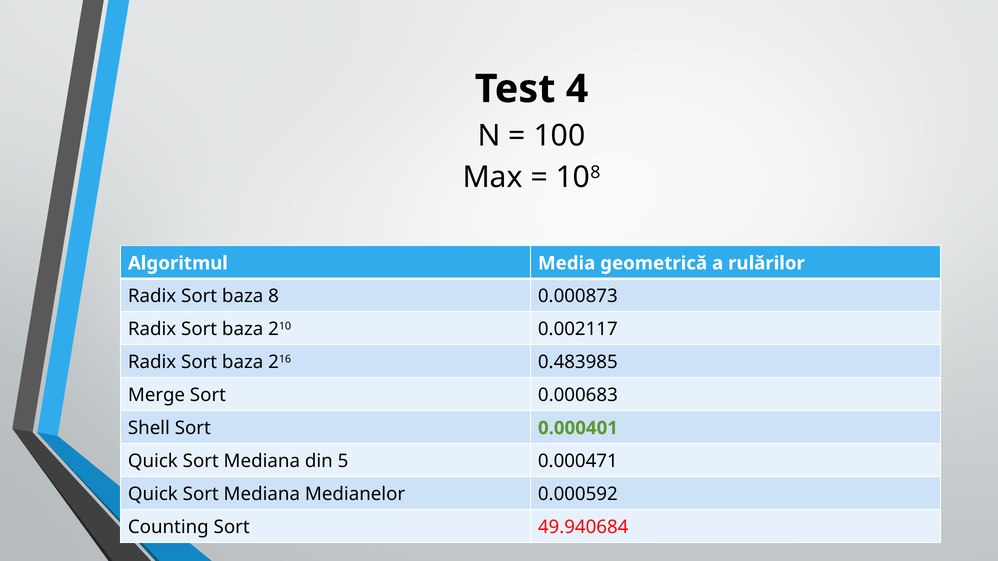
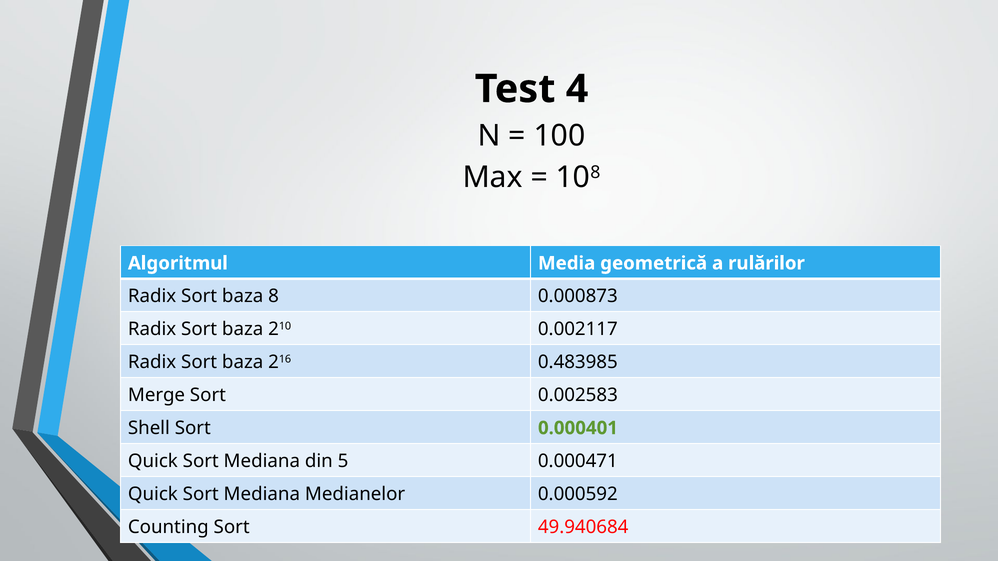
0.000683: 0.000683 -> 0.002583
